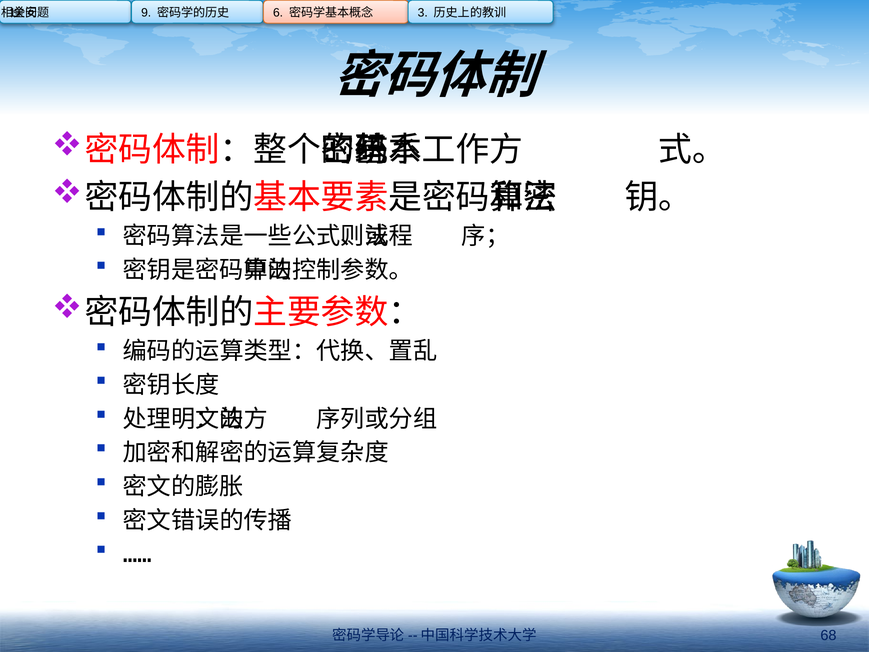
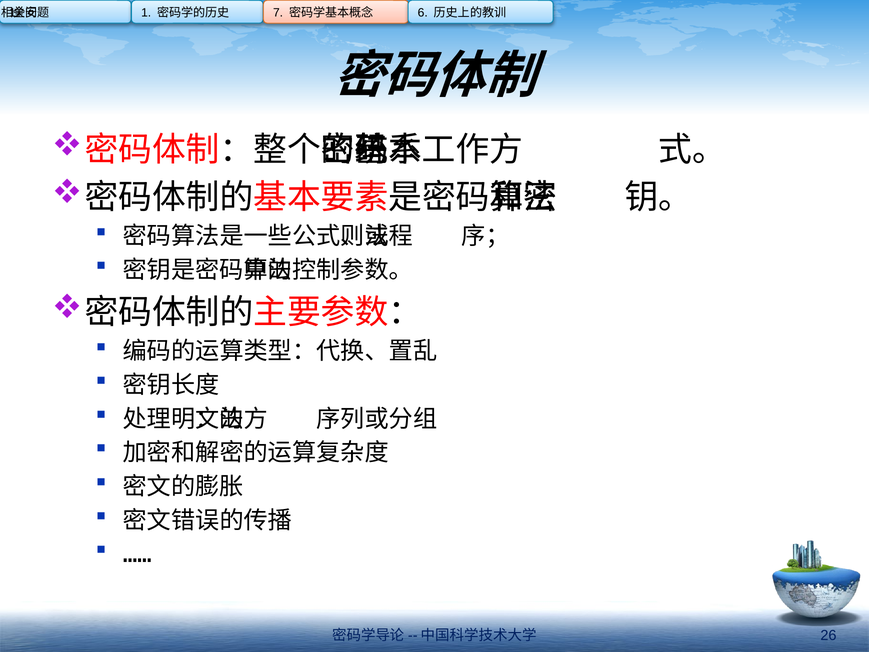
9 at (146, 13): 9 -> 1
6: 6 -> 7
3: 3 -> 6
68: 68 -> 26
